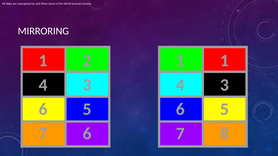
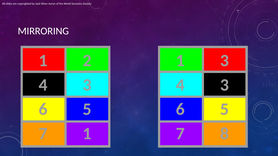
1 1: 1 -> 3
7 6: 6 -> 1
